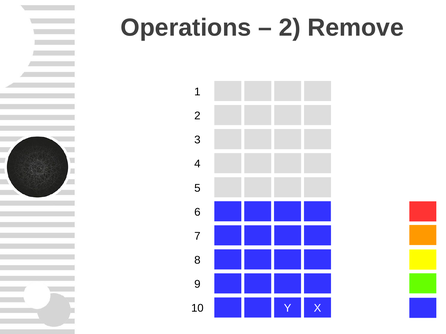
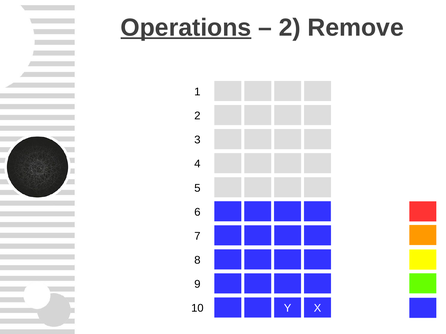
Operations underline: none -> present
